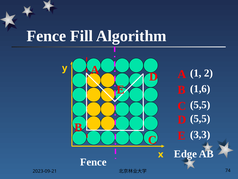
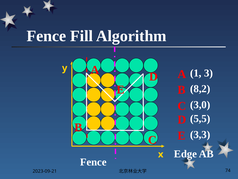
2: 2 -> 3
1,6: 1,6 -> 8,2
5,5 at (200, 105): 5,5 -> 3,0
